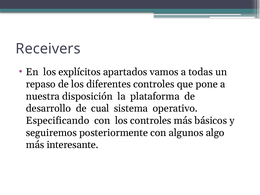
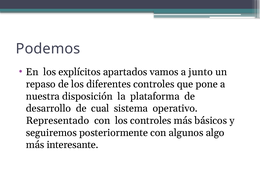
Receivers: Receivers -> Podemos
todas: todas -> junto
Especificando: Especificando -> Representado
